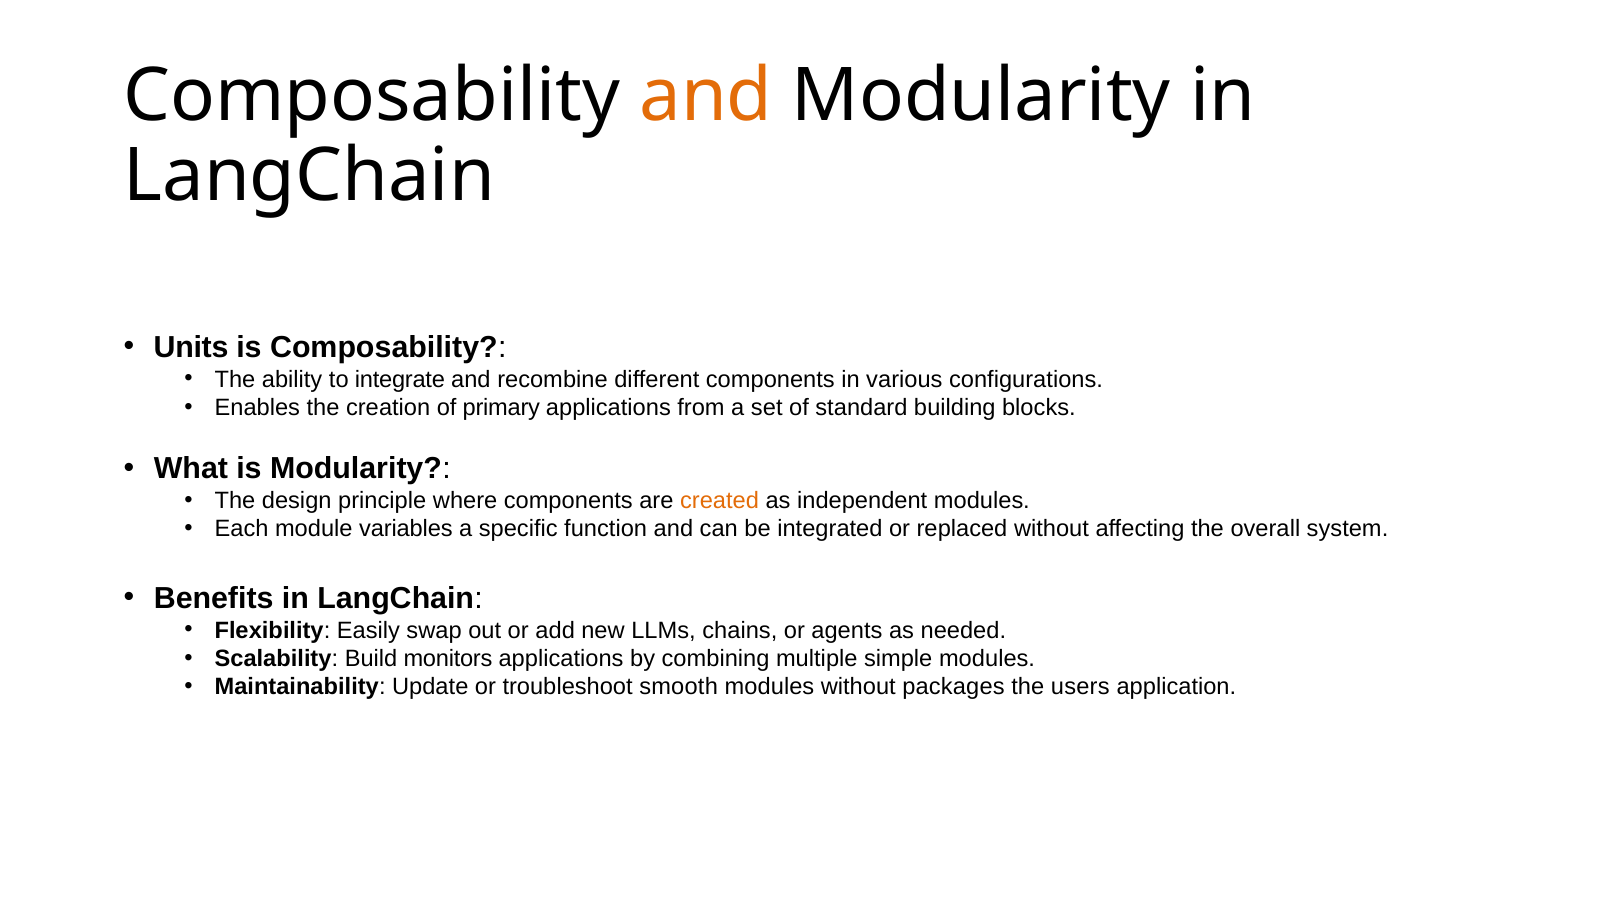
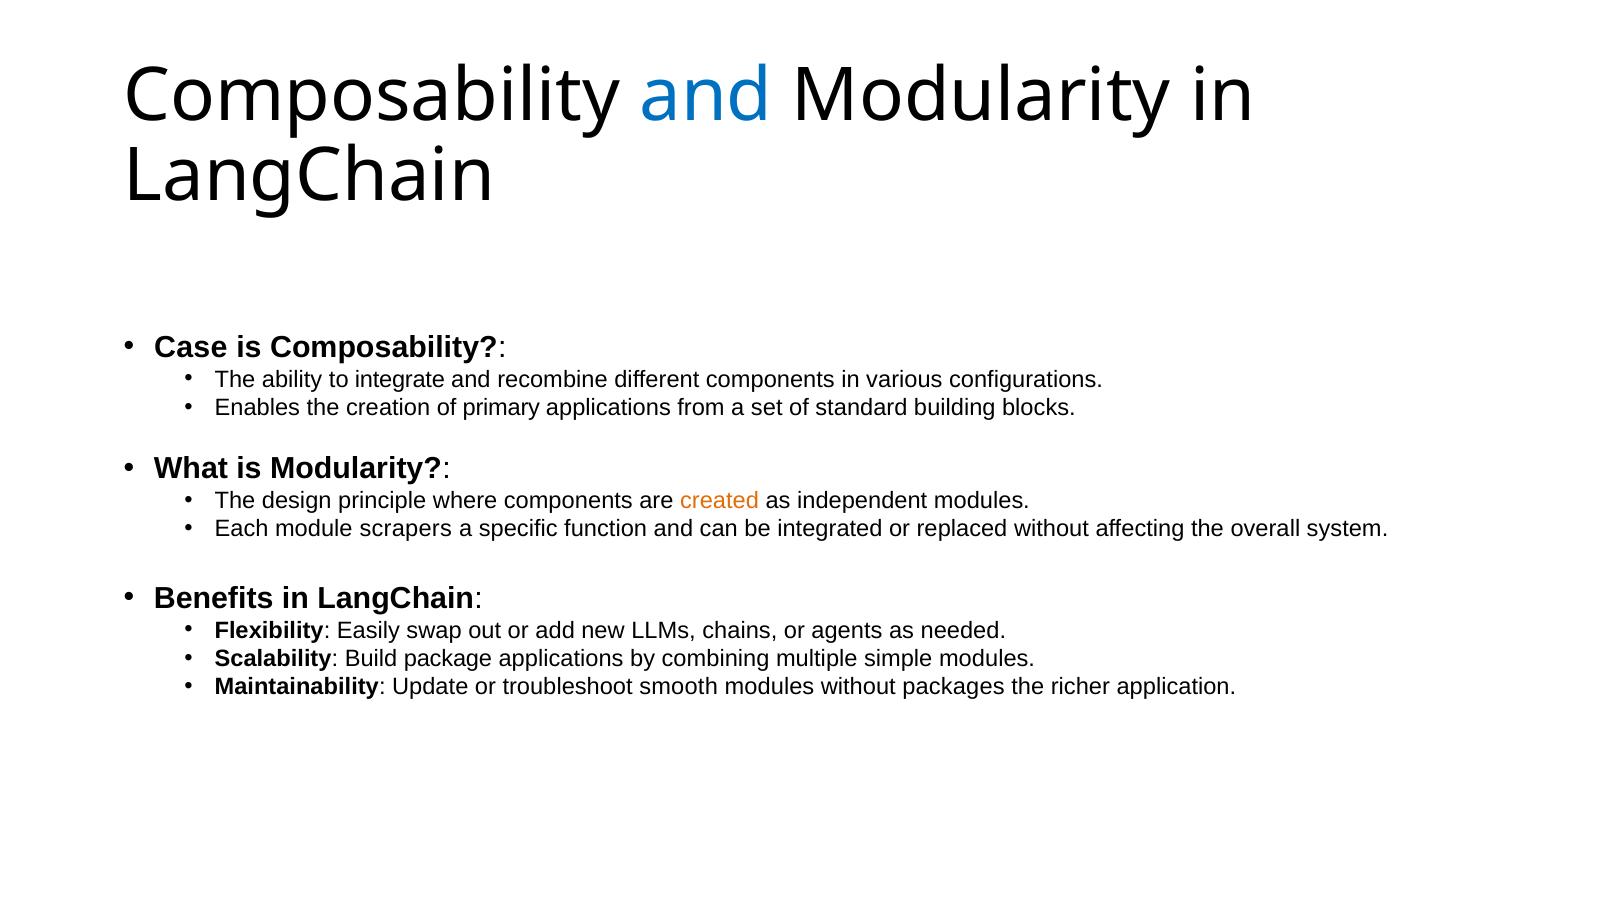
and at (706, 96) colour: orange -> blue
Units: Units -> Case
variables: variables -> scrapers
monitors: monitors -> package
users: users -> richer
